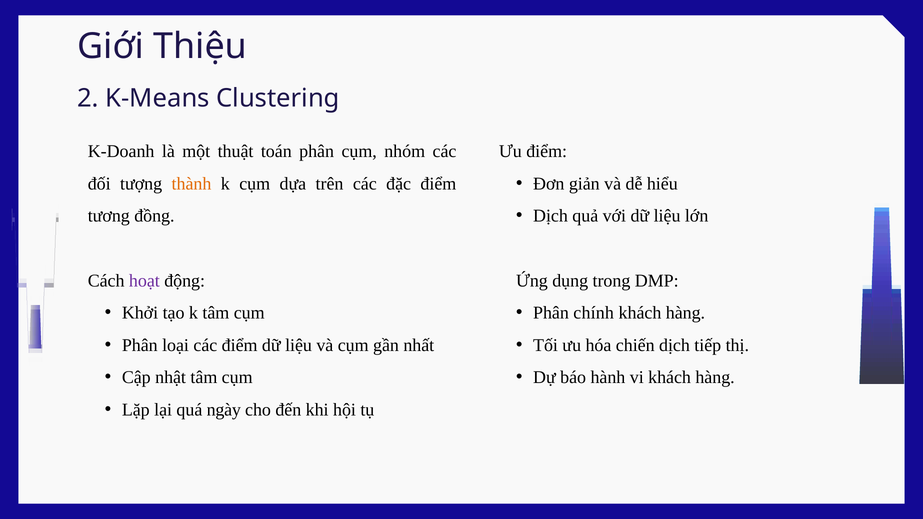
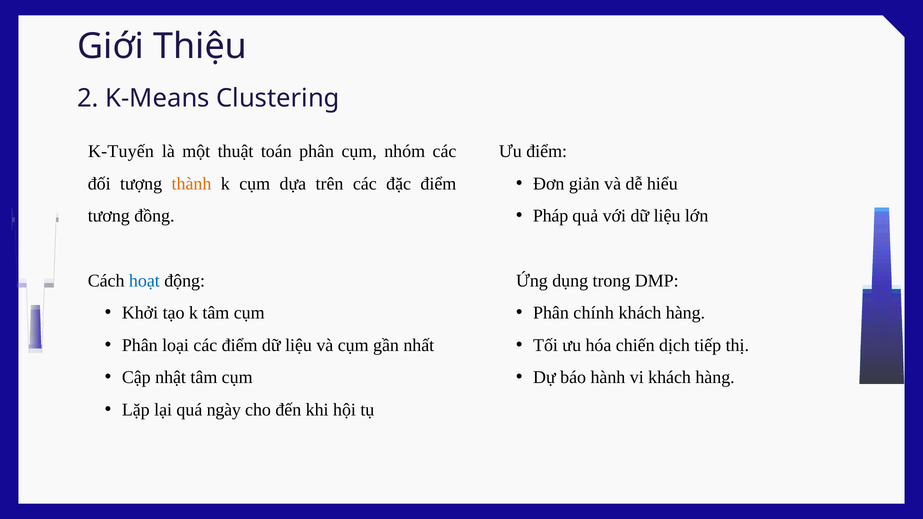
K-Doanh: K-Doanh -> K-Tuyến
Dịch at (550, 216): Dịch -> Pháp
hoạt colour: purple -> blue
